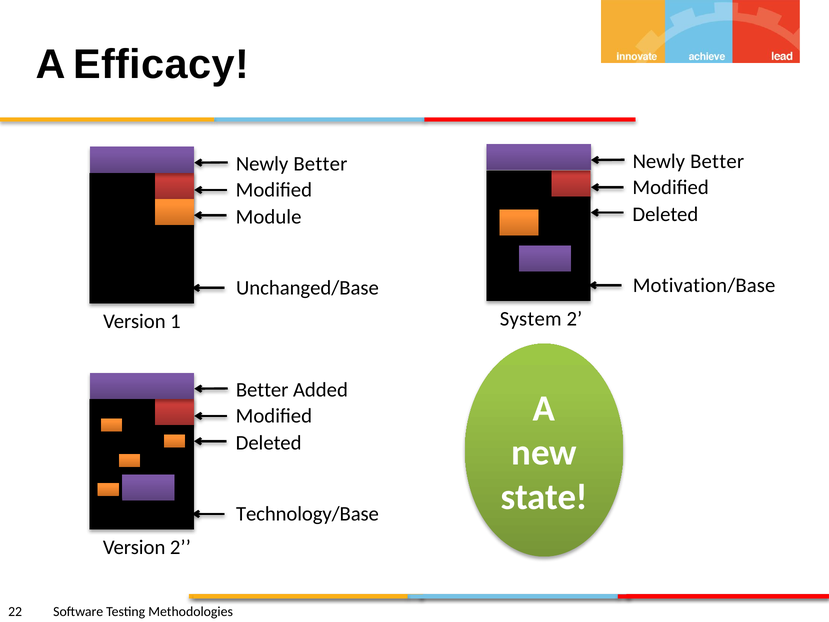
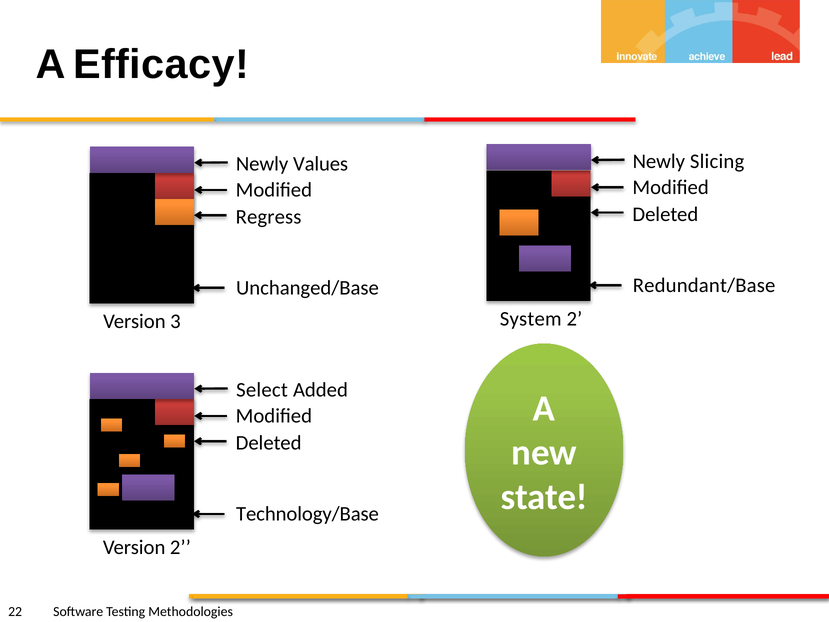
Better at (717, 161): Better -> Slicing
Better at (320, 164): Better -> Values
Module: Module -> Regress
Motivation/Base: Motivation/Base -> Redundant/Base
1: 1 -> 3
Better at (262, 390): Better -> Select
